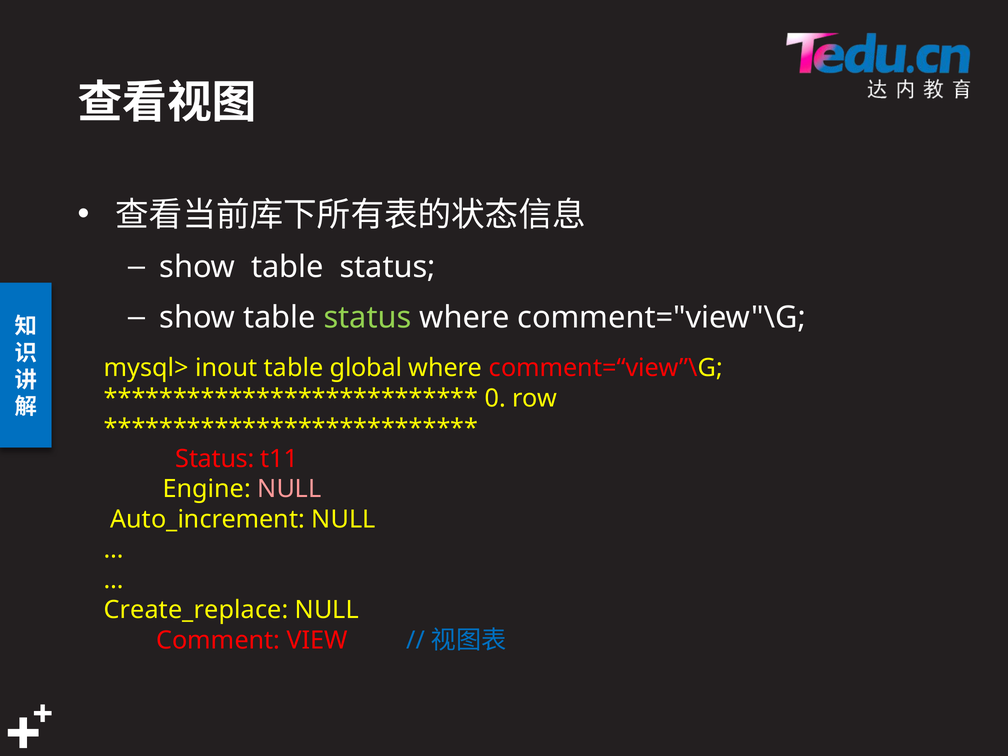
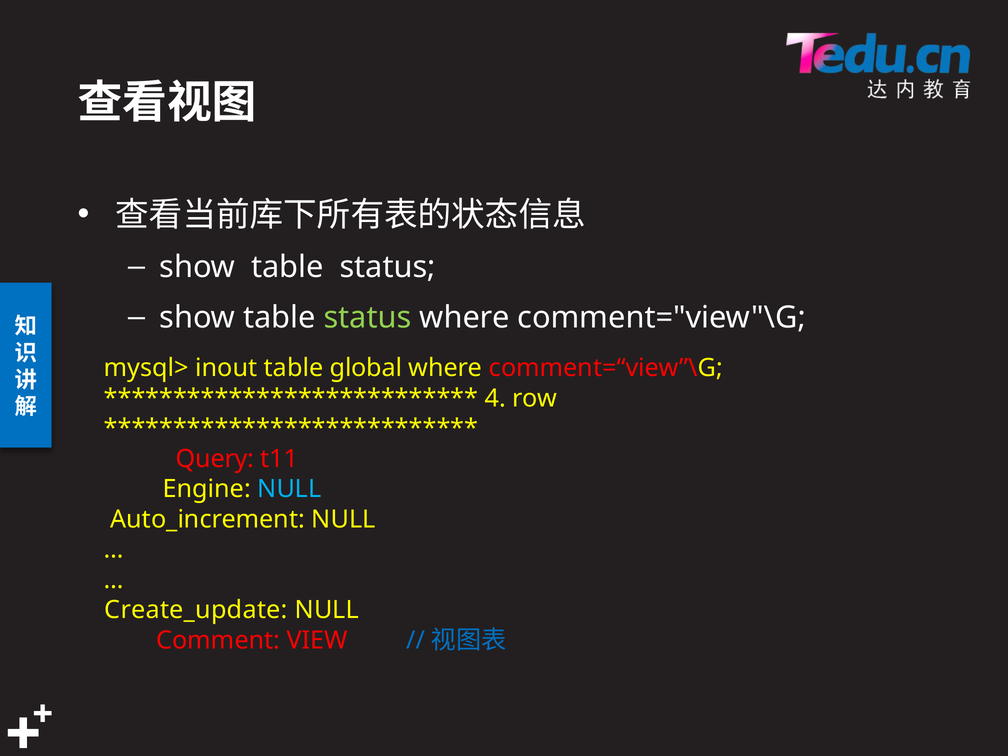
0: 0 -> 4
Status at (215, 459): Status -> Query
NULL at (289, 489) colour: pink -> light blue
Create_replace: Create_replace -> Create_update
